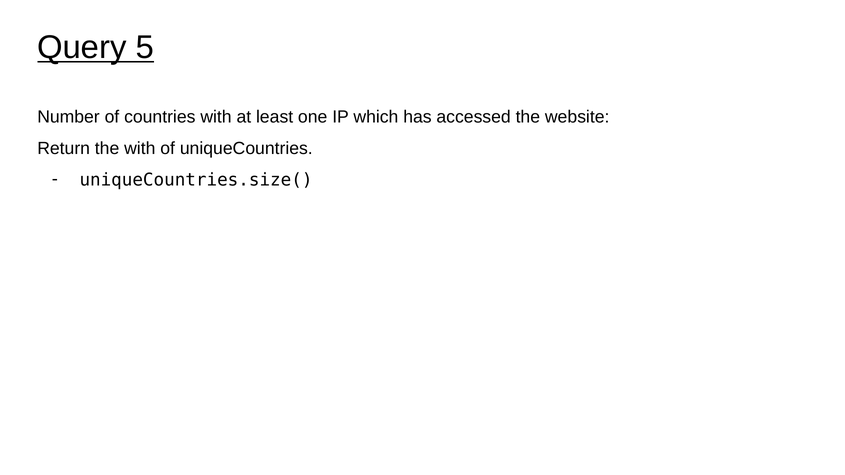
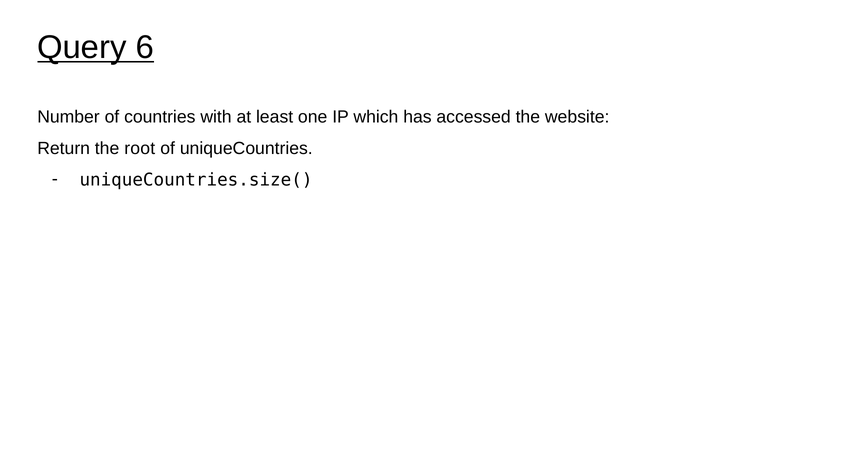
5: 5 -> 6
the with: with -> root
